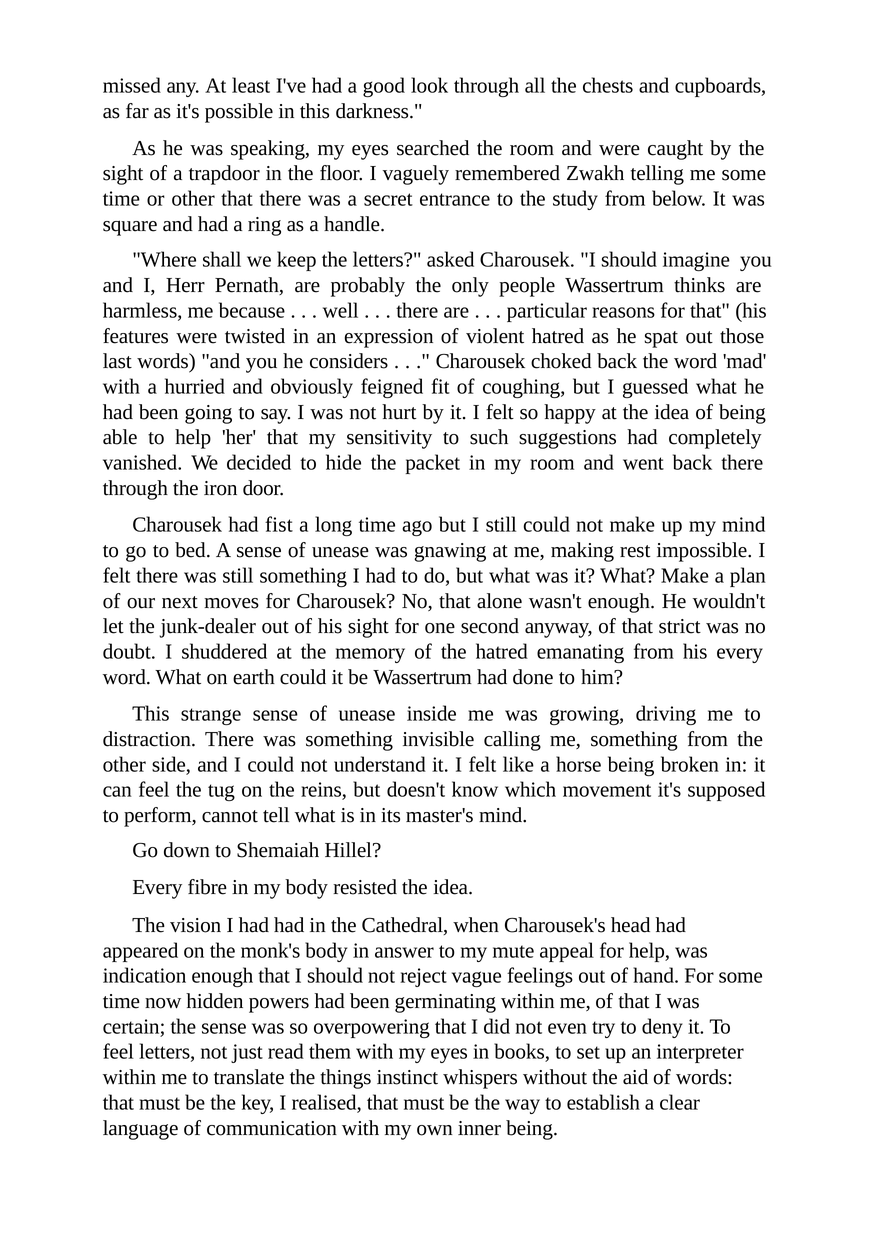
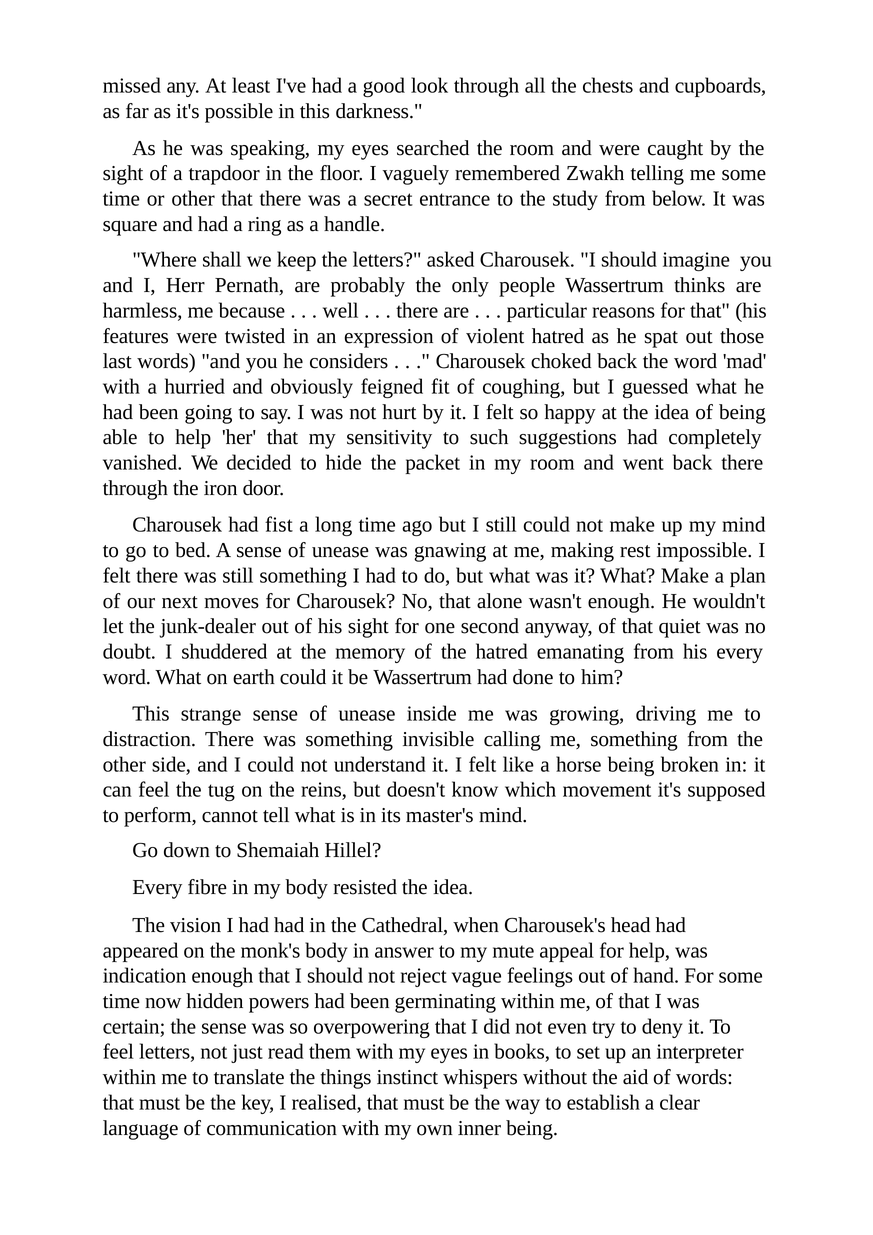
strict: strict -> quiet
